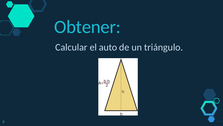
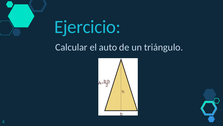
Obtener: Obtener -> Ejercicio
